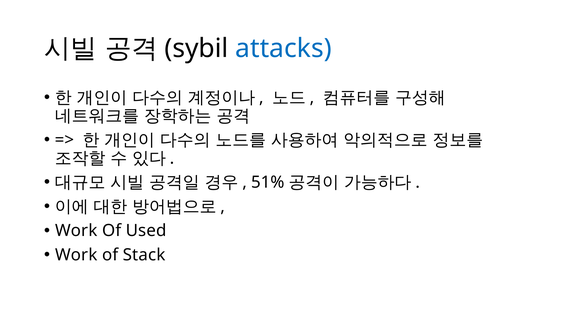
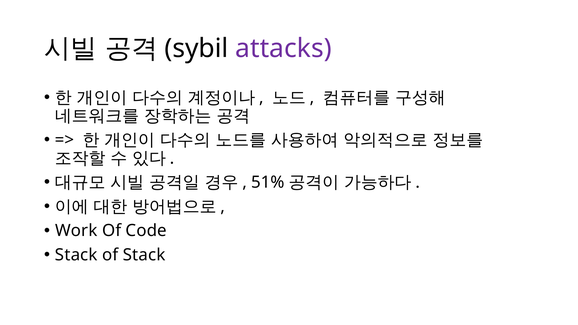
attacks colour: blue -> purple
Used: Used -> Code
Work at (76, 255): Work -> Stack
